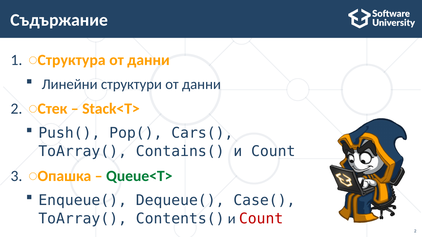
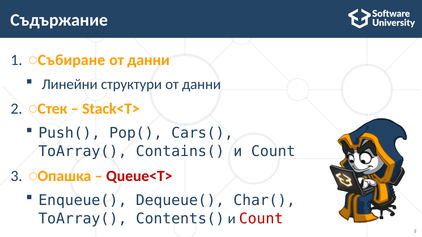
Структура: Структура -> Събиране
Queue<T> colour: green -> red
Case(: Case( -> Char(
